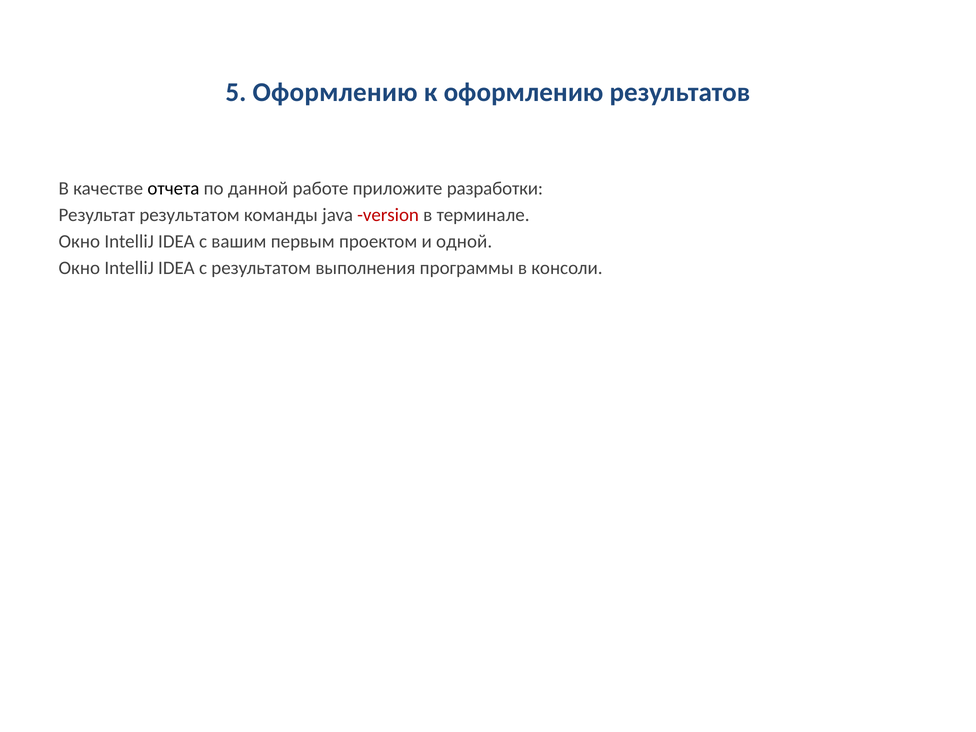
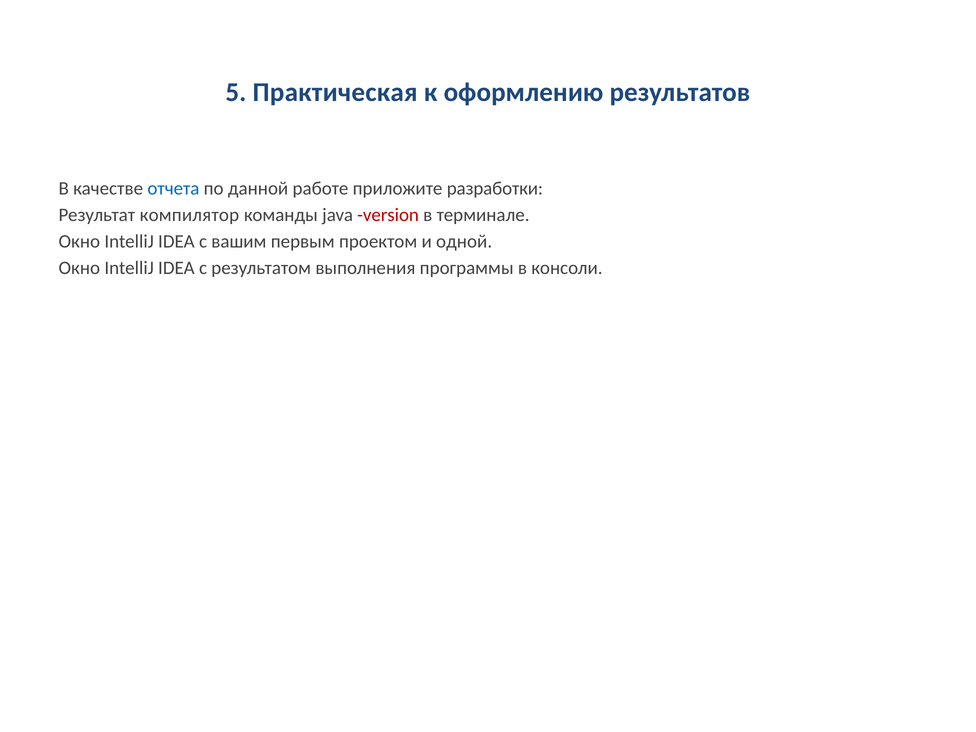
5 Оформлению: Оформлению -> Практическая
отчета colour: black -> blue
Результат результатом: результатом -> компилятор
